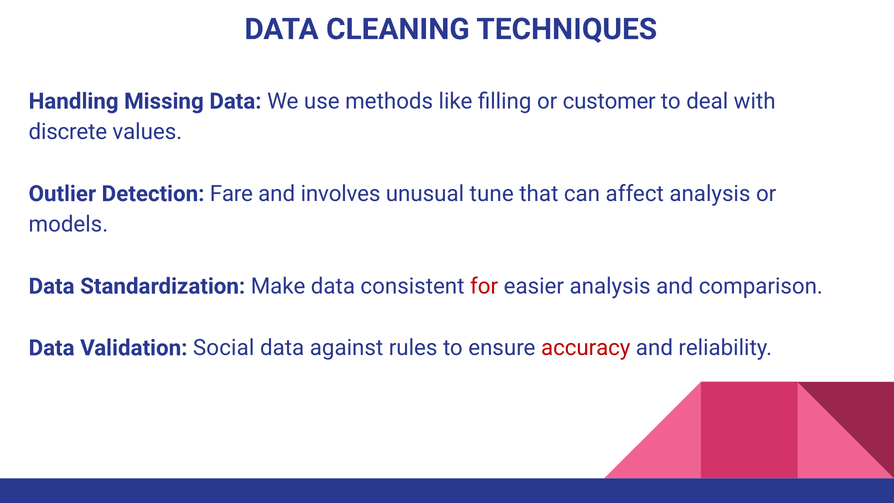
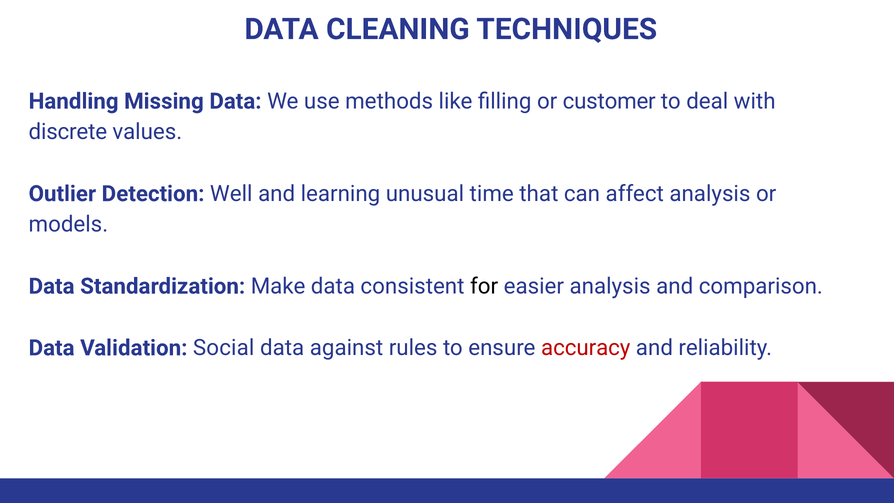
Fare: Fare -> Well
involves: involves -> learning
tune: tune -> time
for colour: red -> black
